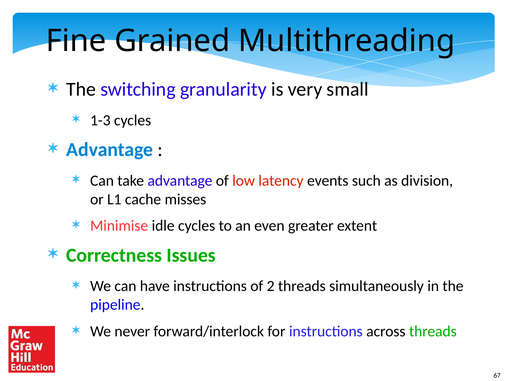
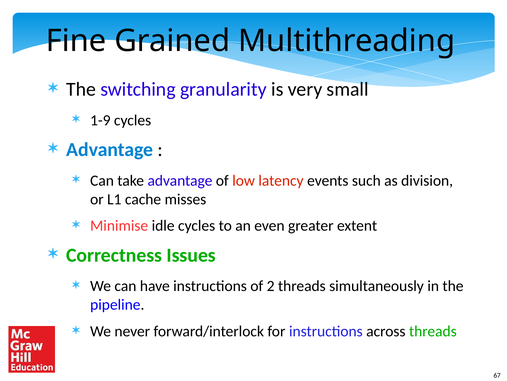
1-3: 1-3 -> 1-9
